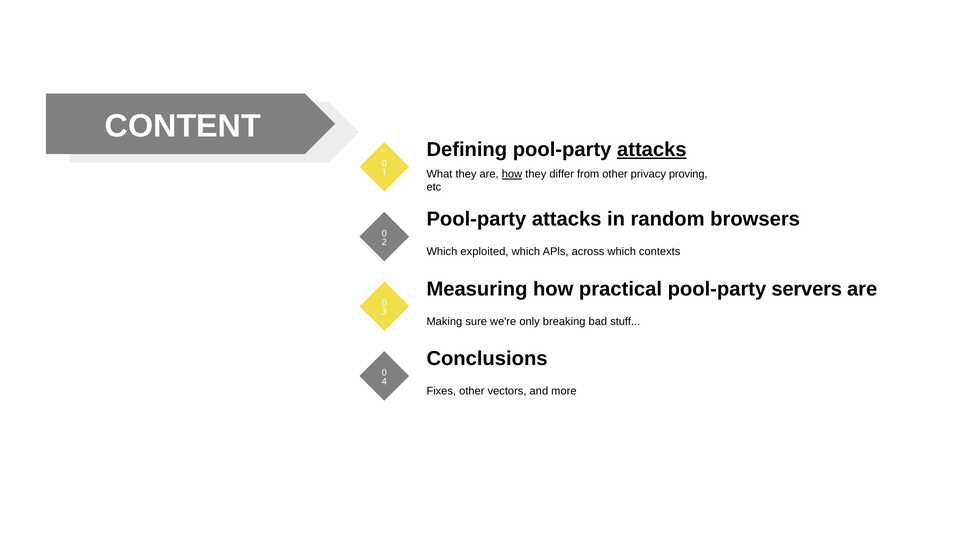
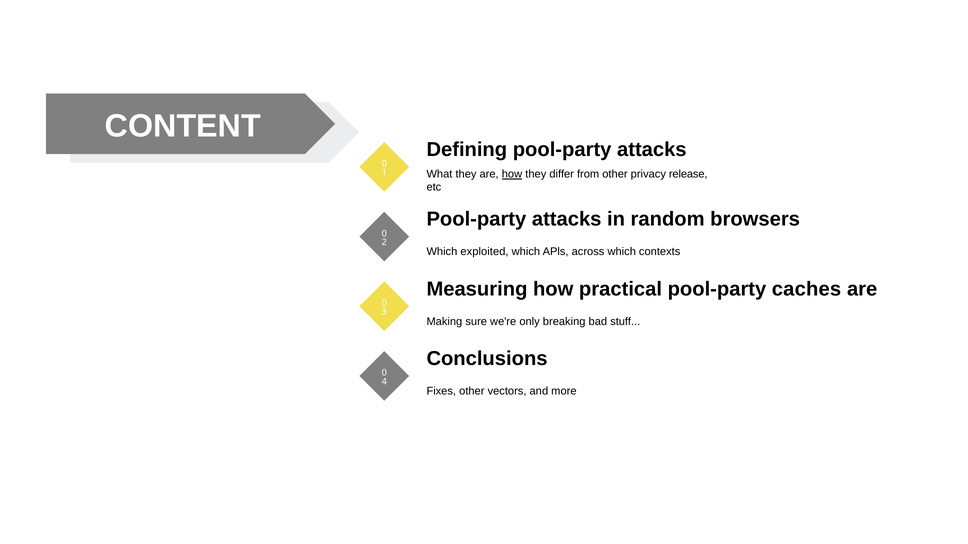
attacks at (652, 150) underline: present -> none
proving: proving -> release
servers: servers -> caches
